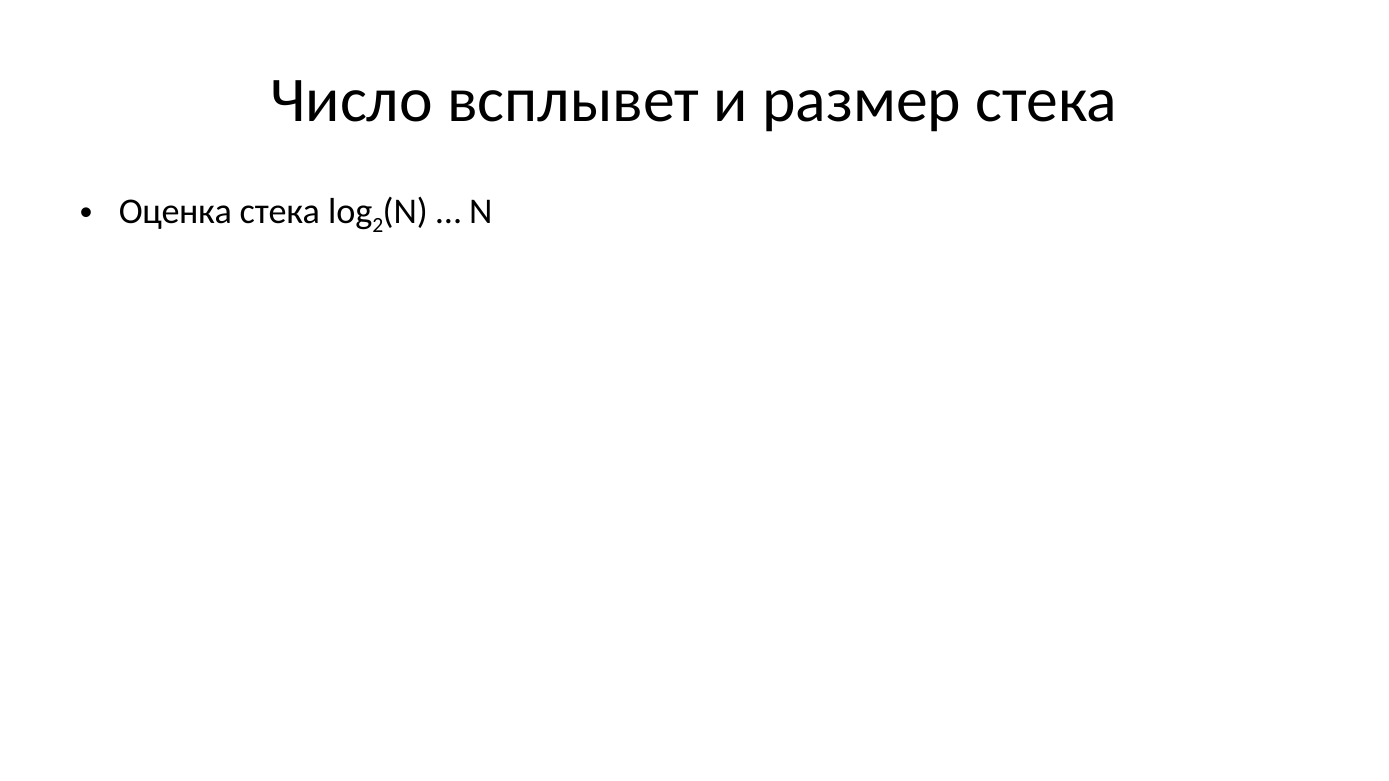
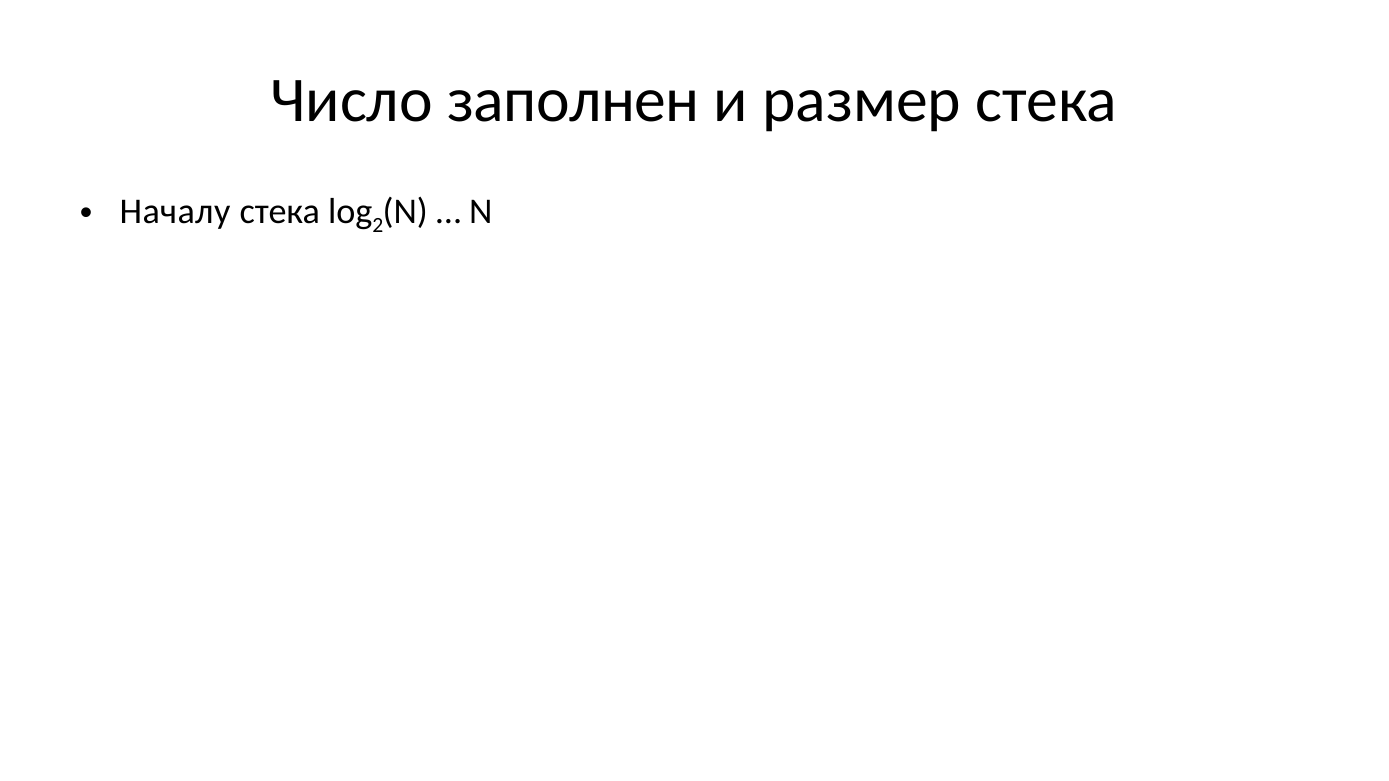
всплывет: всплывет -> заполнен
Оценка: Оценка -> Началу
